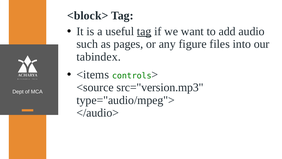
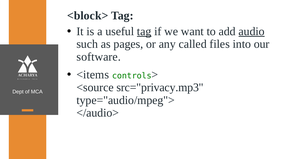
audio underline: none -> present
figure: figure -> called
tabindex: tabindex -> software
src="version.mp3: src="version.mp3 -> src="privacy.mp3
